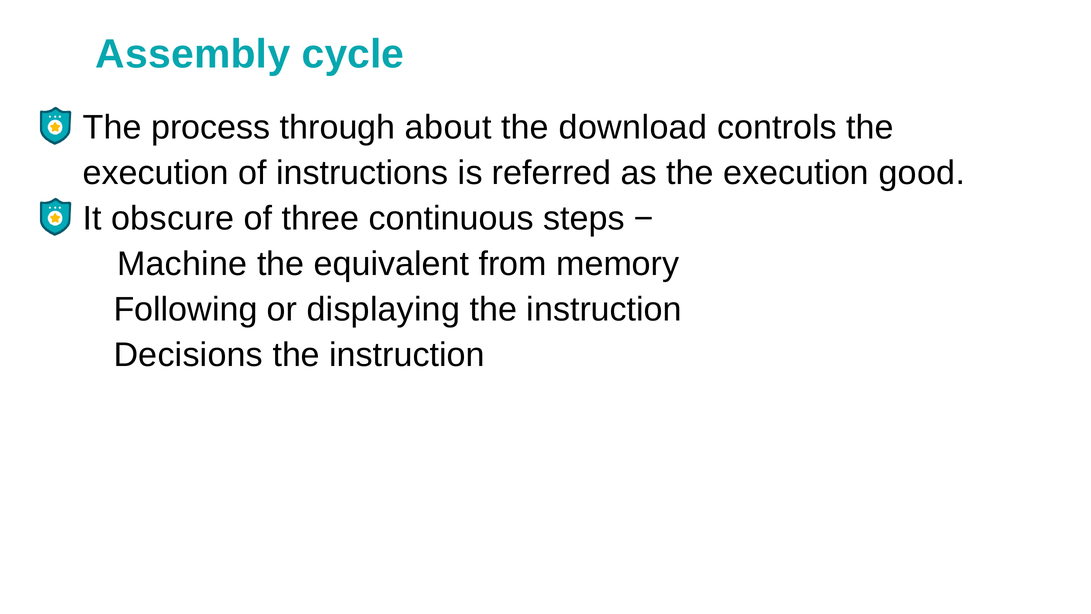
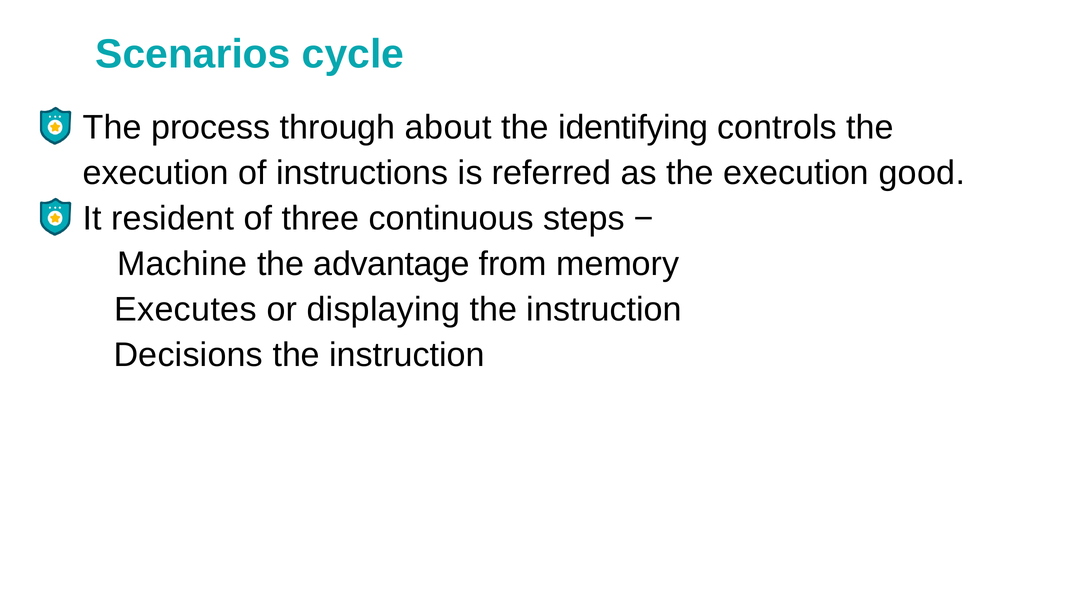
Assembly: Assembly -> Scenarios
download: download -> identifying
obscure: obscure -> resident
equivalent: equivalent -> advantage
Following: Following -> Executes
